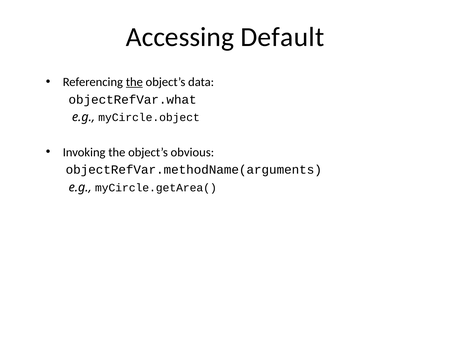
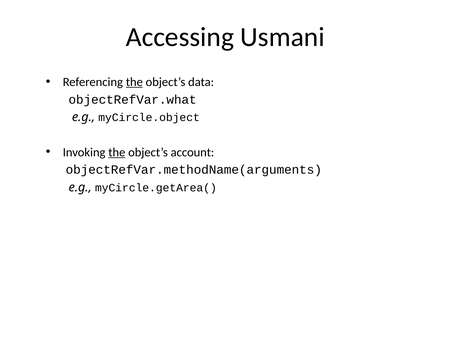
Default: Default -> Usmani
the at (117, 152) underline: none -> present
obvious: obvious -> account
